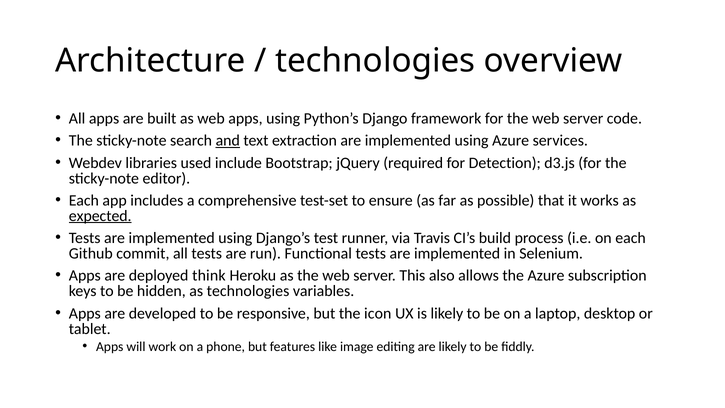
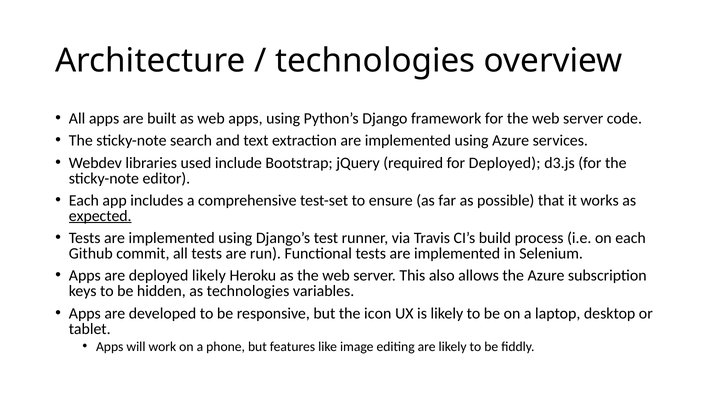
and underline: present -> none
for Detection: Detection -> Deployed
deployed think: think -> likely
